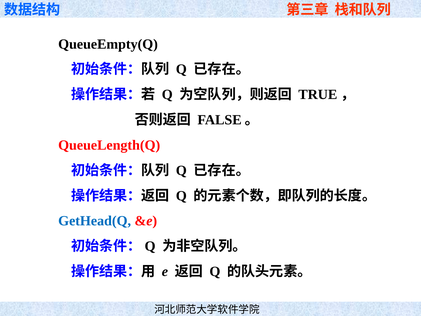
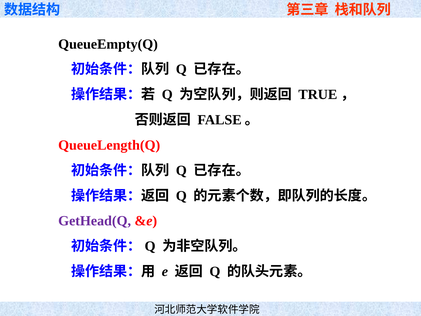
GetHead(Q colour: blue -> purple
